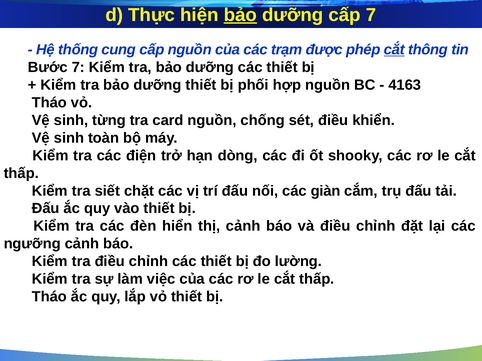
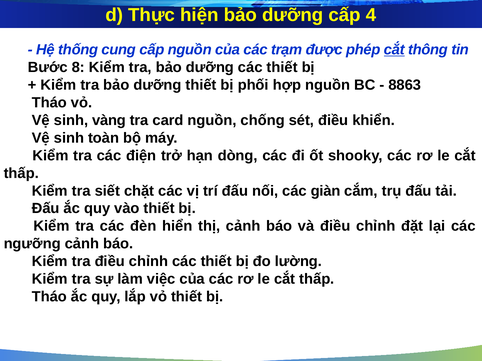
bảo at (240, 15) underline: present -> none
cấp 7: 7 -> 4
Bước 7: 7 -> 8
4163: 4163 -> 8863
từng: từng -> vàng
